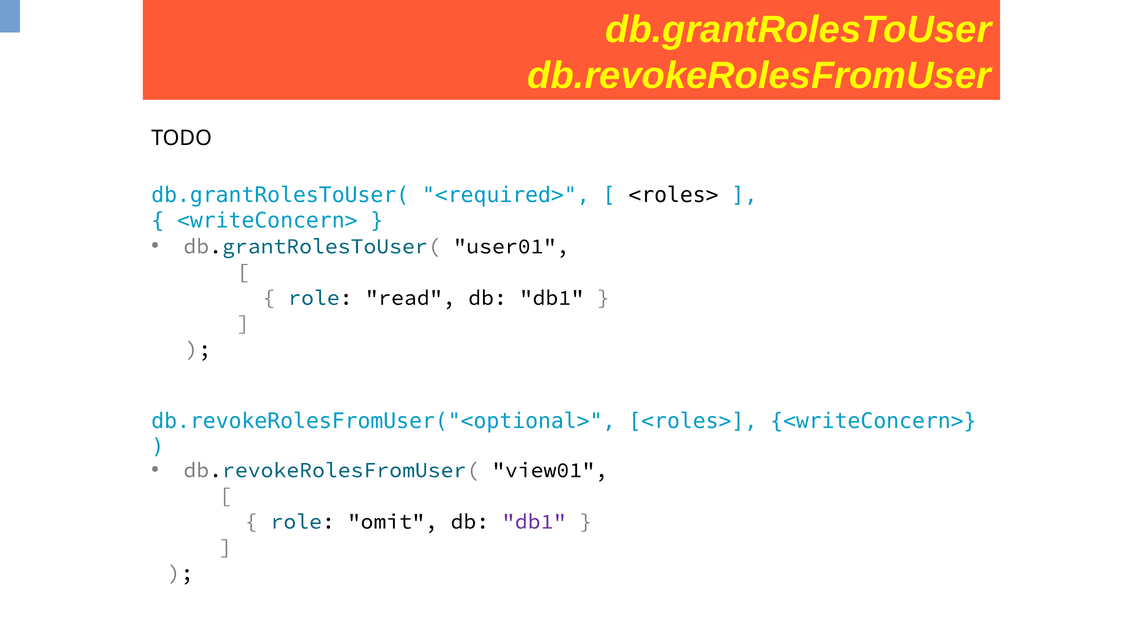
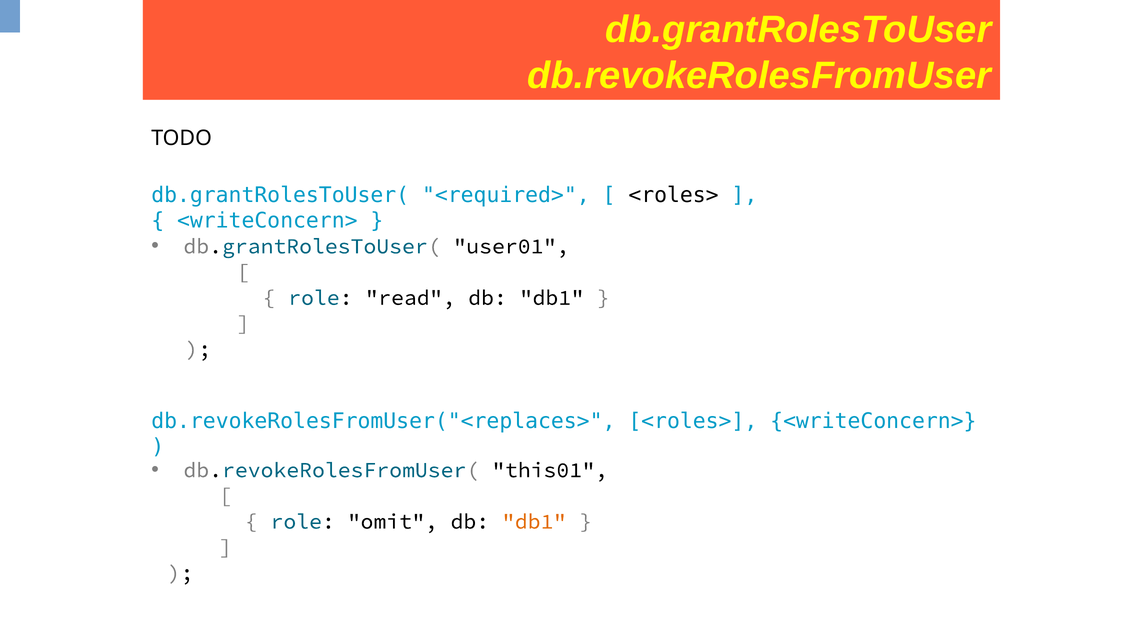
db.revokeRolesFromUser("<optional>: db.revokeRolesFromUser("<optional> -> db.revokeRolesFromUser("<replaces>
view01: view01 -> this01
db1 at (534, 521) colour: purple -> orange
